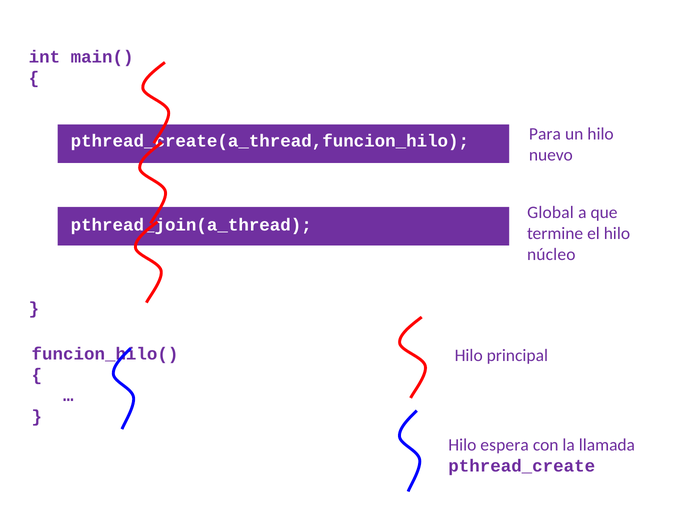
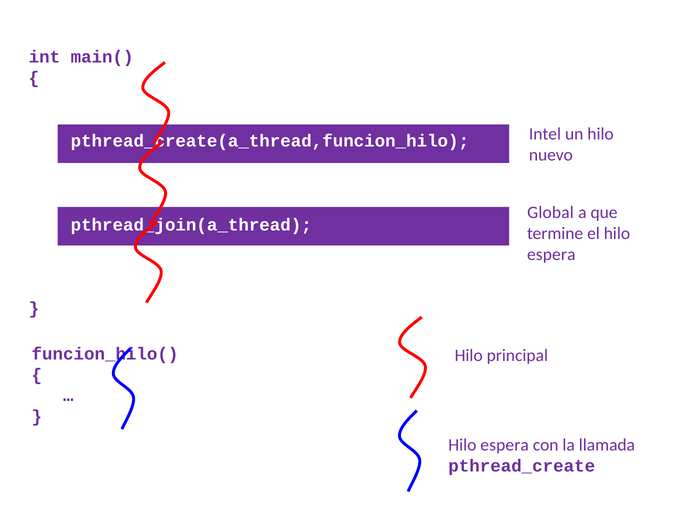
Para: Para -> Intel
núcleo at (551, 255): núcleo -> espera
